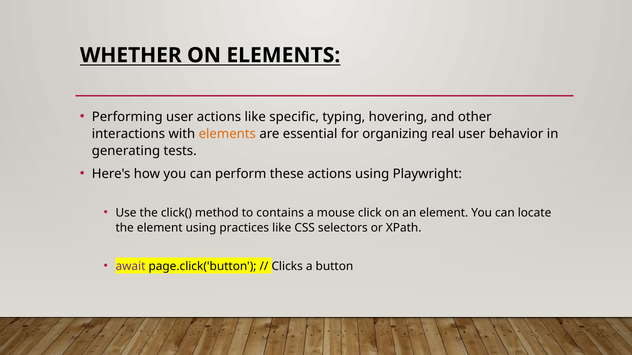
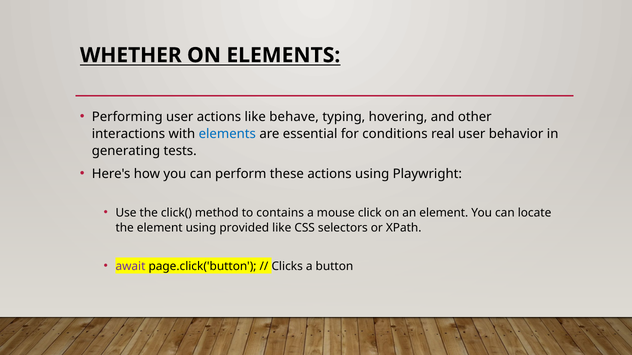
specific: specific -> behave
elements at (227, 134) colour: orange -> blue
organizing: organizing -> conditions
practices: practices -> provided
